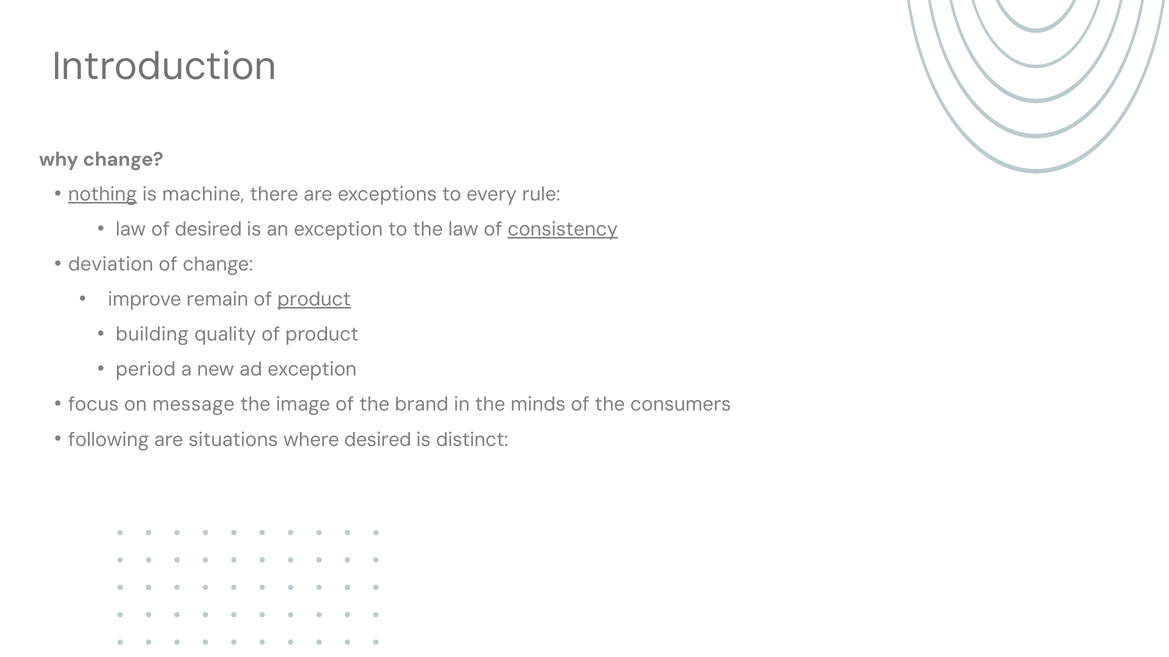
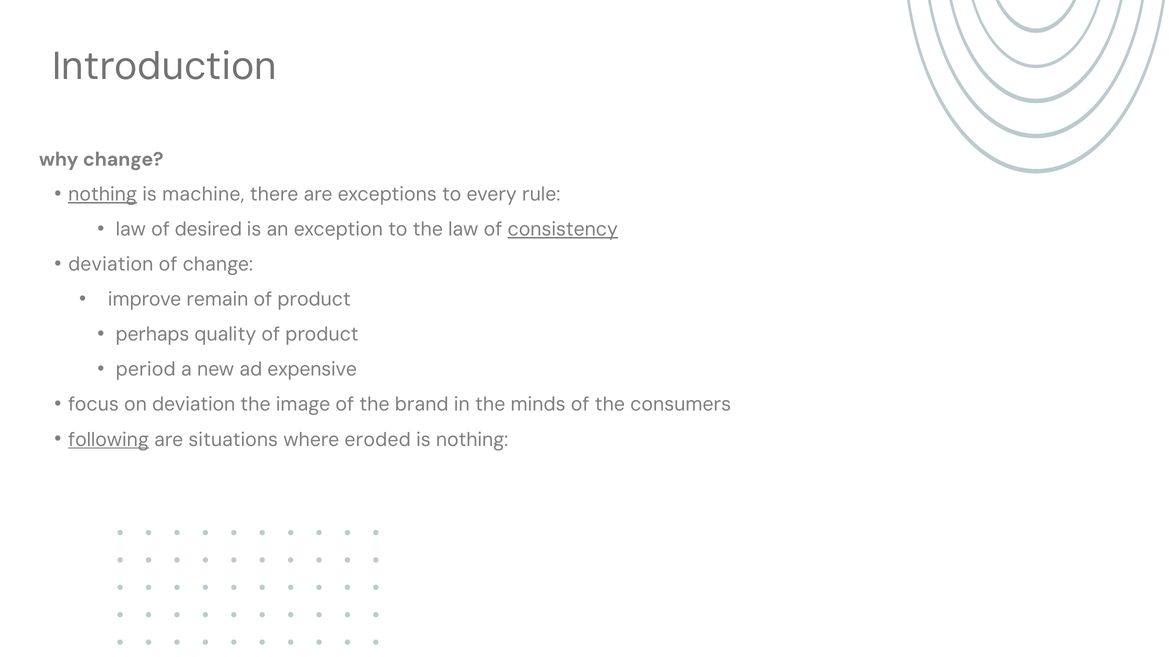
product at (314, 300) underline: present -> none
building: building -> perhaps
ad exception: exception -> expensive
on message: message -> deviation
following underline: none -> present
where desired: desired -> eroded
is distinct: distinct -> nothing
